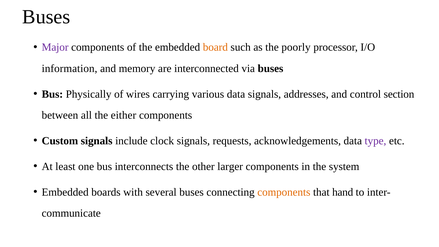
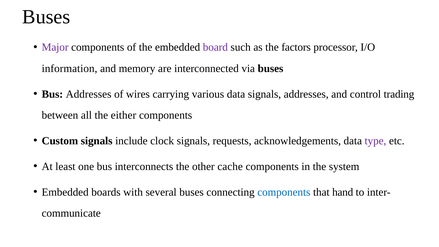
board colour: orange -> purple
poorly: poorly -> factors
Bus Physically: Physically -> Addresses
section: section -> trading
larger: larger -> cache
components at (284, 192) colour: orange -> blue
